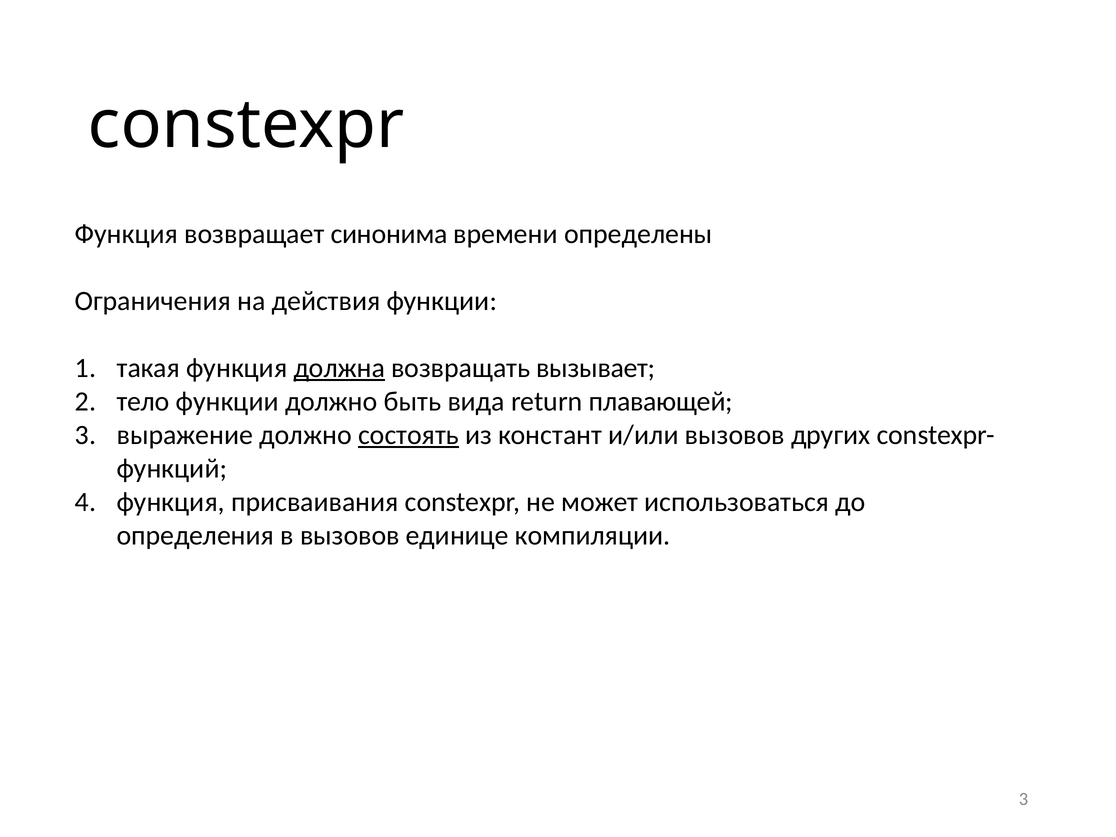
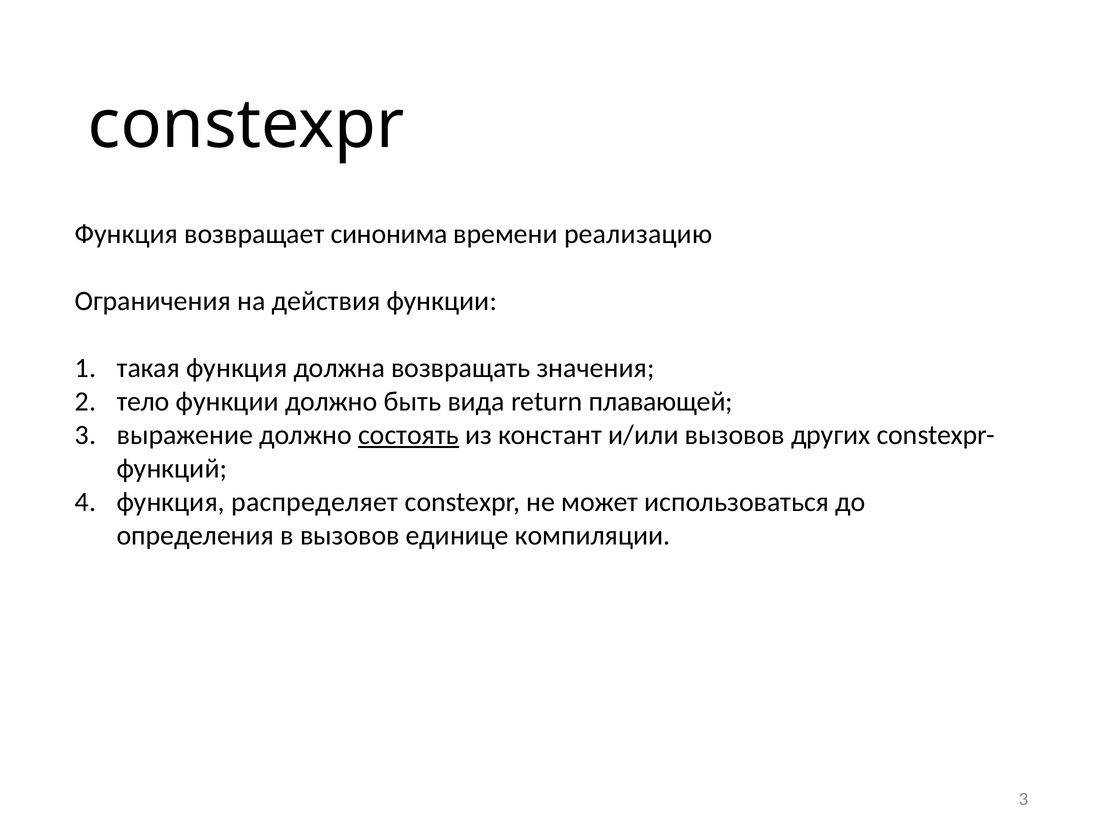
определены: определены -> реализацию
должна underline: present -> none
вызывает: вызывает -> значения
присваивания: присваивания -> распределяет
